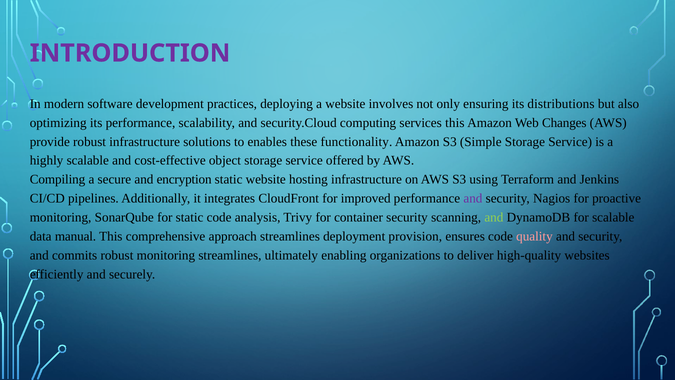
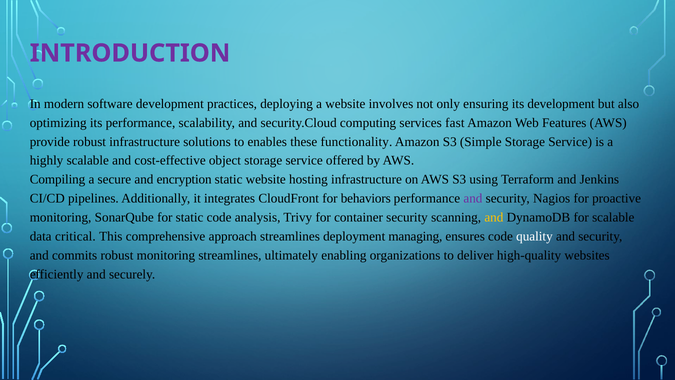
its distributions: distributions -> development
services this: this -> fast
Changes: Changes -> Features
improved: improved -> behaviors
and at (494, 217) colour: light green -> yellow
manual: manual -> critical
provision: provision -> managing
quality colour: pink -> white
